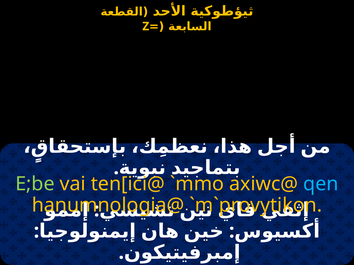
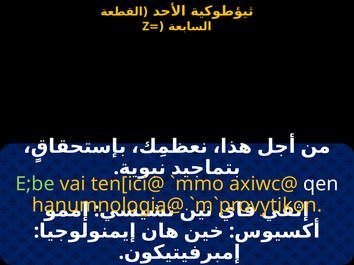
qen colour: light blue -> white
